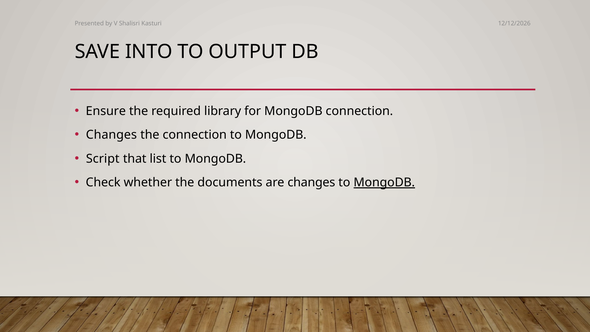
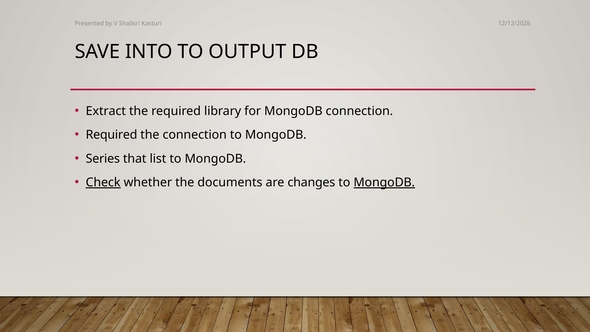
Ensure: Ensure -> Extract
Changes at (111, 135): Changes -> Required
Script: Script -> Series
Check underline: none -> present
